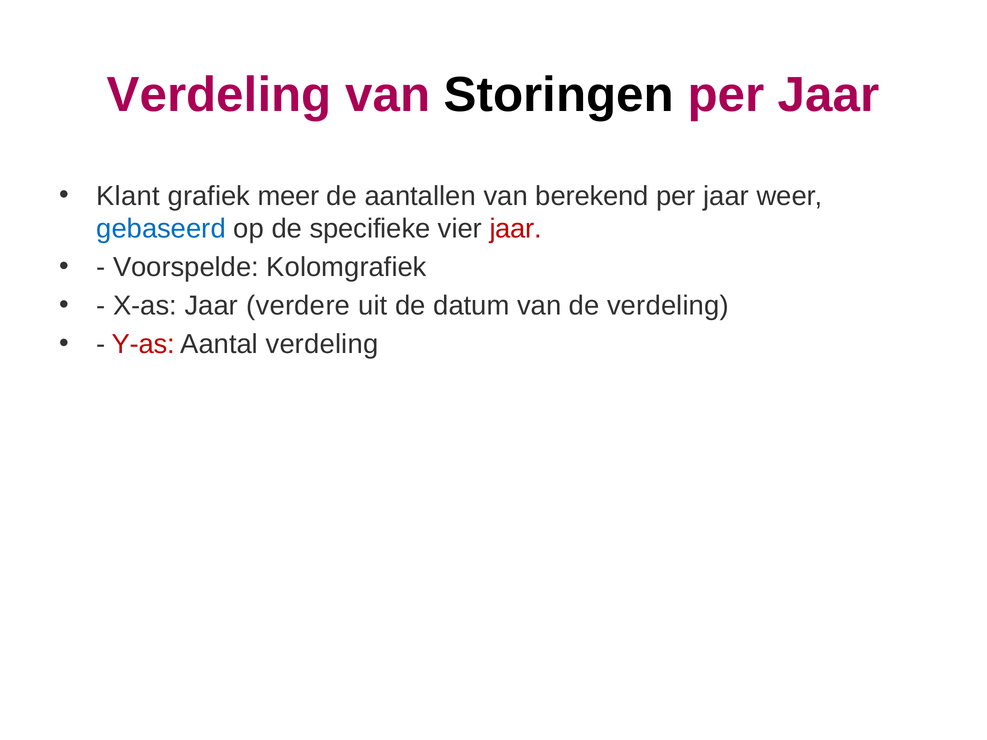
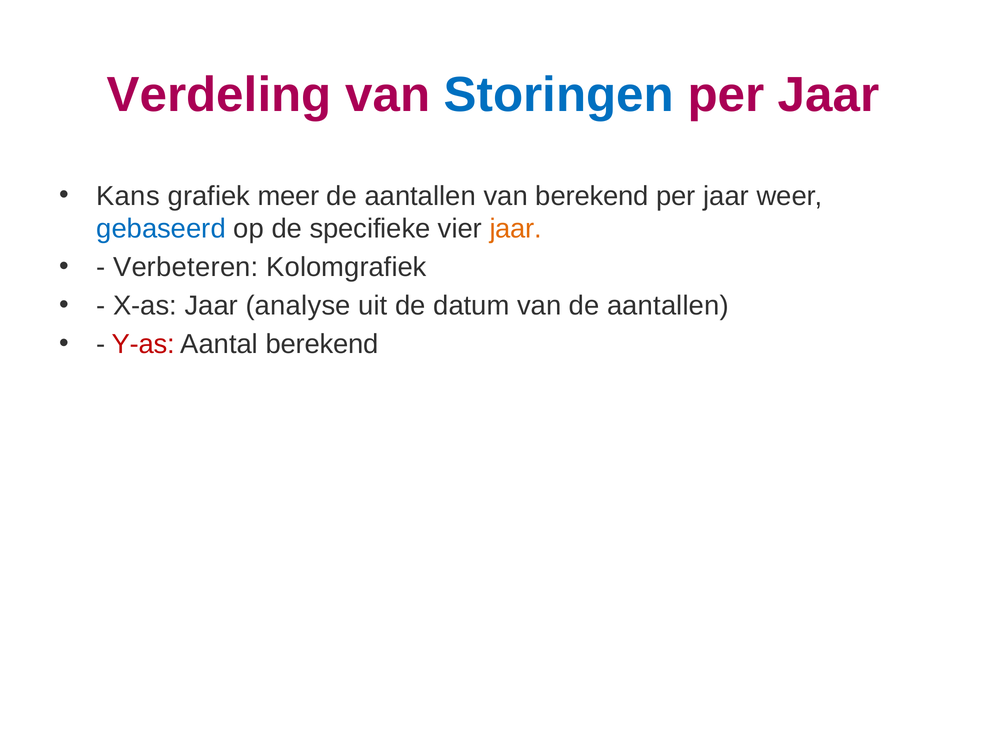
Storingen colour: black -> blue
Klant: Klant -> Kans
jaar at (516, 229) colour: red -> orange
Voorspelde: Voorspelde -> Verbeteren
verdere: verdere -> analyse
van de verdeling: verdeling -> aantallen
Aantal verdeling: verdeling -> berekend
